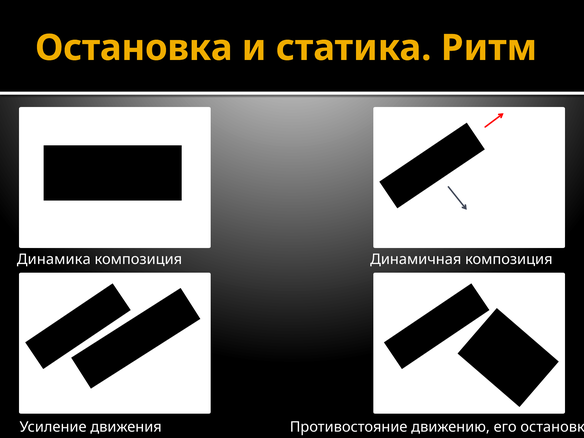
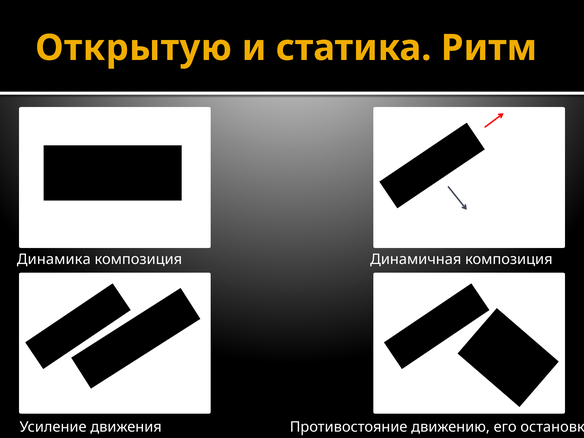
Остановка at (134, 48): Остановка -> Открытую
